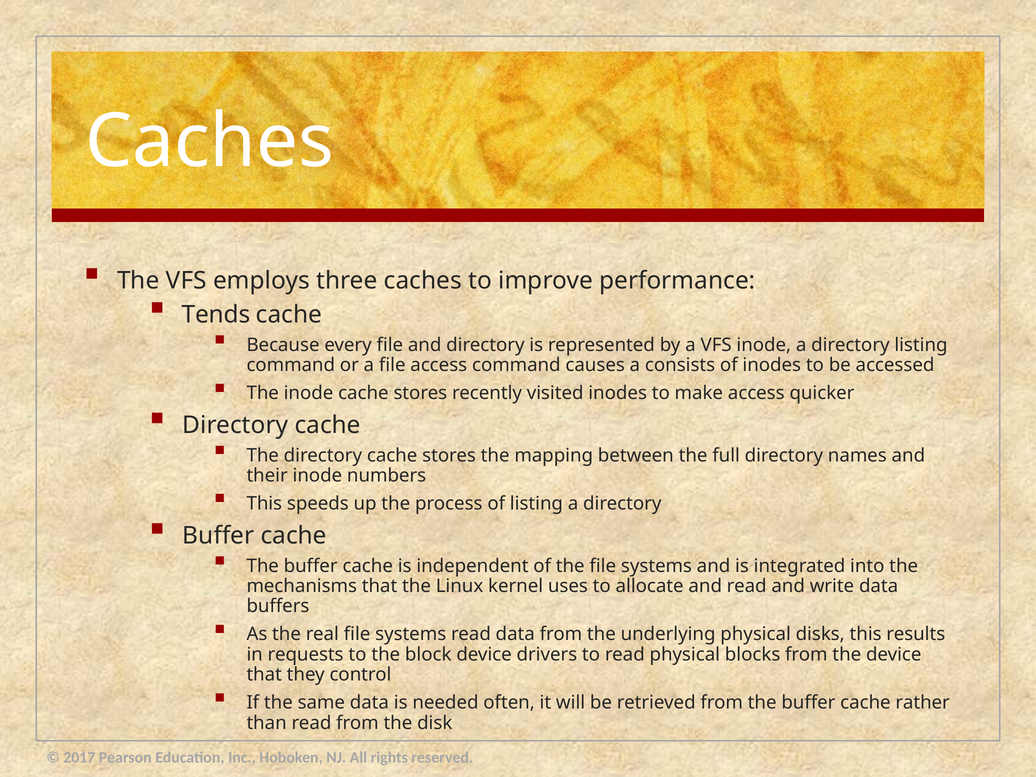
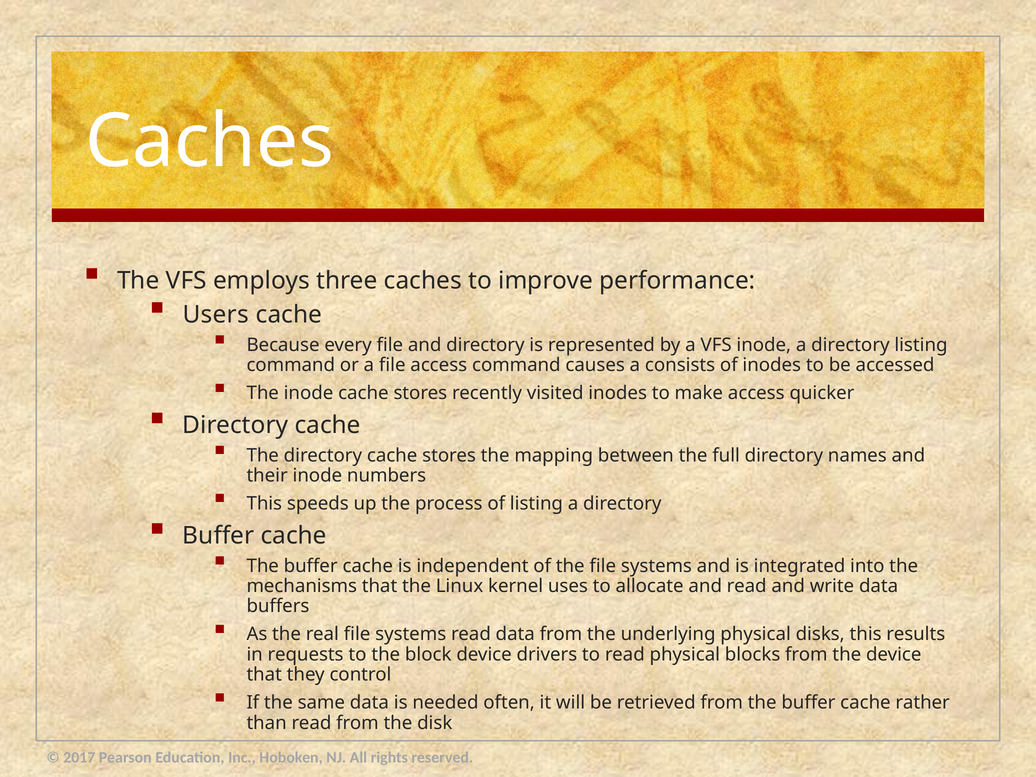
Tends: Tends -> Users
